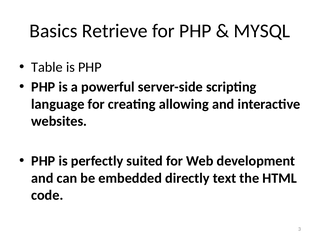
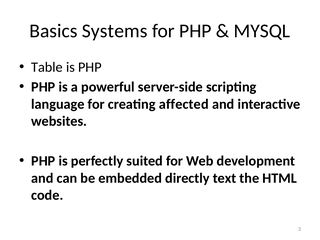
Retrieve: Retrieve -> Systems
allowing: allowing -> affected
